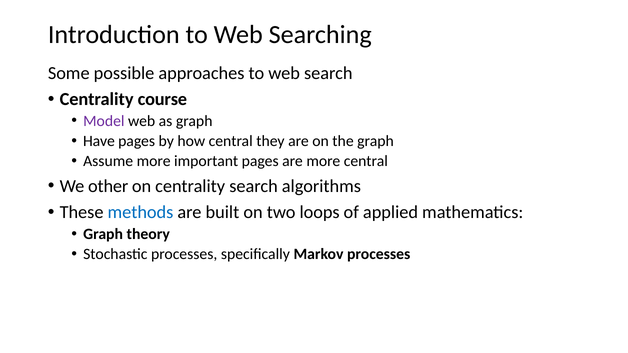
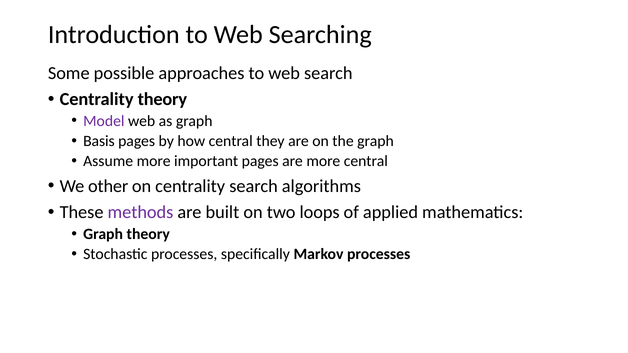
Centrality course: course -> theory
Have: Have -> Basis
methods colour: blue -> purple
